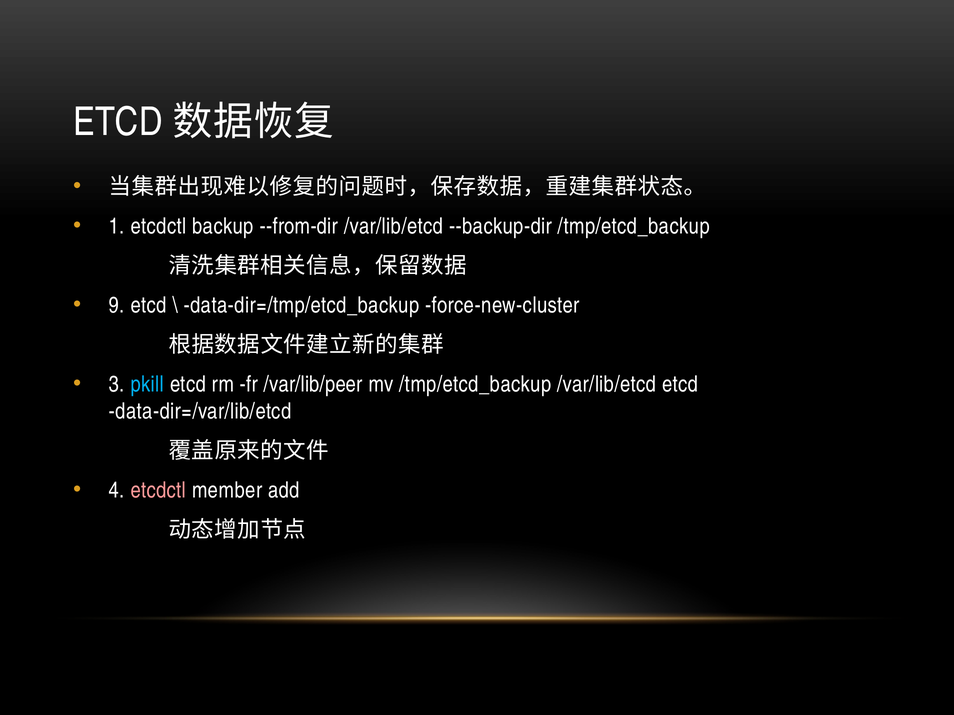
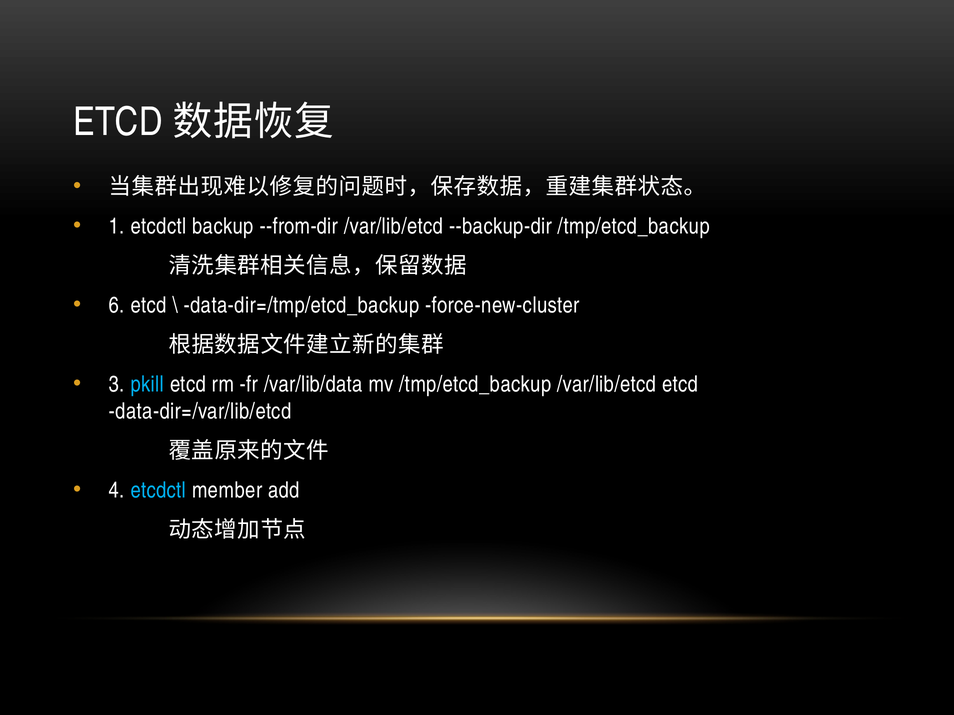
9: 9 -> 6
/var/lib/peer: /var/lib/peer -> /var/lib/data
etcdctl at (158, 490) colour: pink -> light blue
